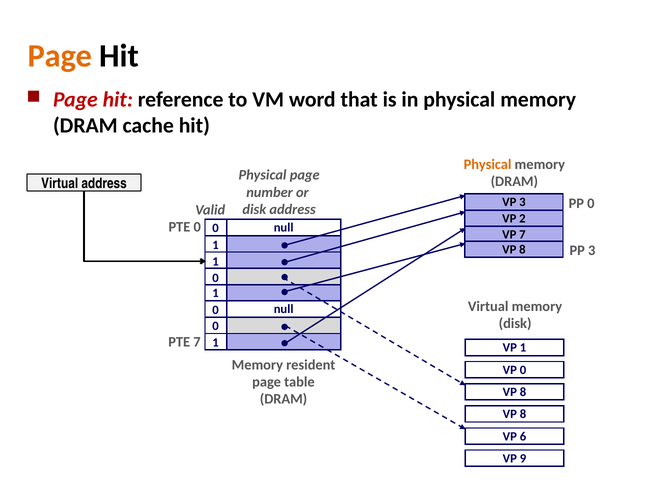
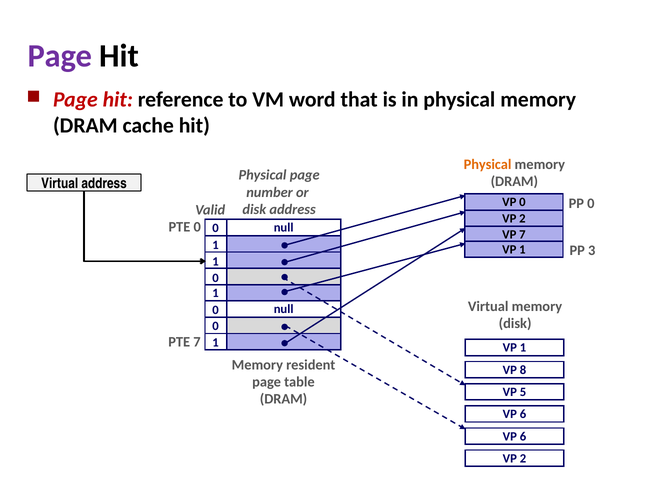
Page at (60, 56) colour: orange -> purple
VP 3: 3 -> 0
8 at (522, 249): 8 -> 1
VP 0: 0 -> 8
8 at (523, 391): 8 -> 5
8 at (523, 414): 8 -> 6
9 at (523, 458): 9 -> 2
